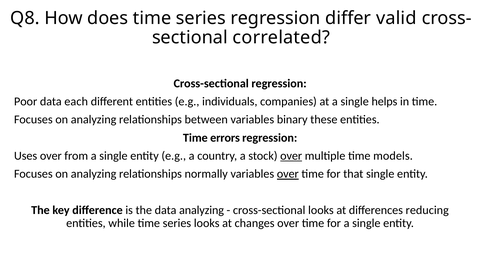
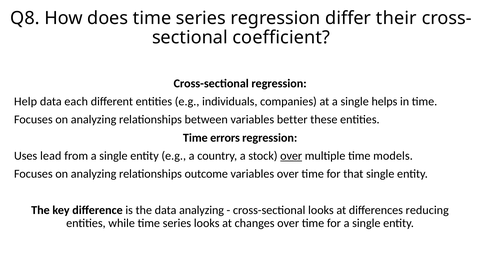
valid: valid -> their
correlated: correlated -> coefficient
Poor: Poor -> Help
binary: binary -> better
Uses over: over -> lead
normally: normally -> outcome
over at (288, 174) underline: present -> none
